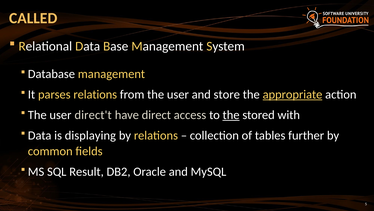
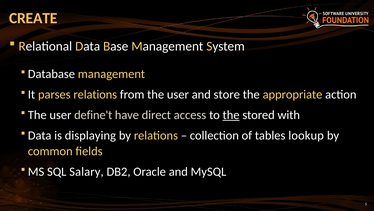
CALLED: CALLED -> CREATE
appropriate underline: present -> none
direct't: direct't -> define't
further: further -> lookup
Result: Result -> Salary
